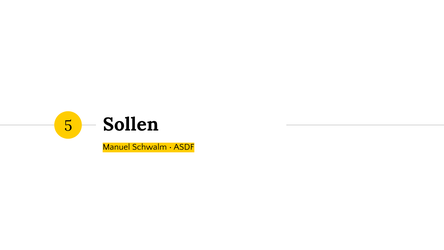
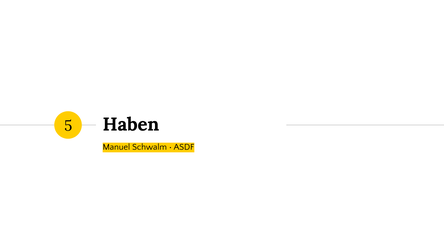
Sollen: Sollen -> Haben
